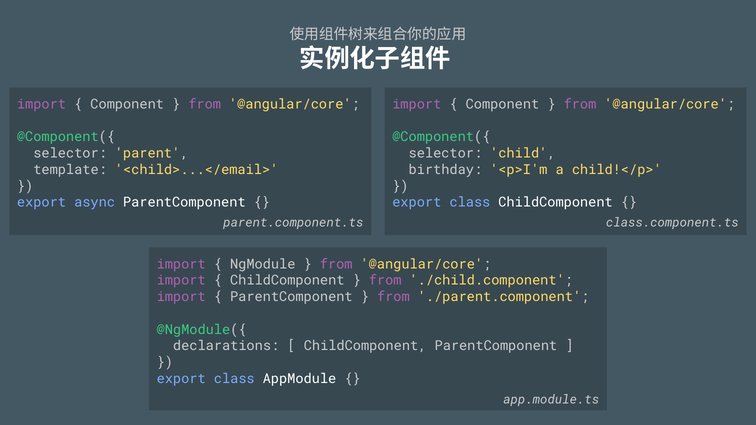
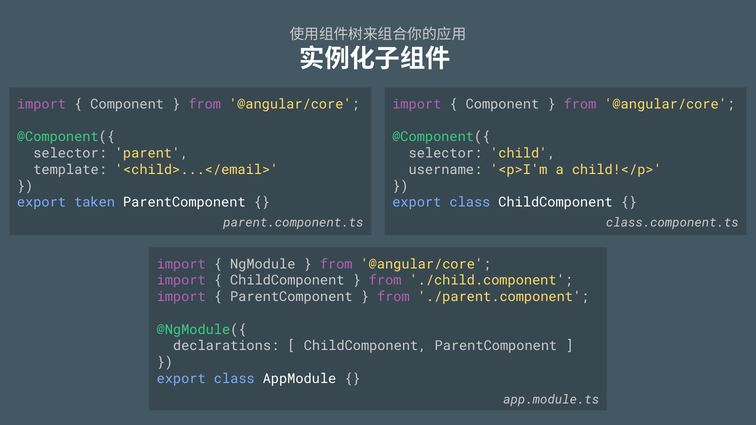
birthday: birthday -> username
async: async -> taken
